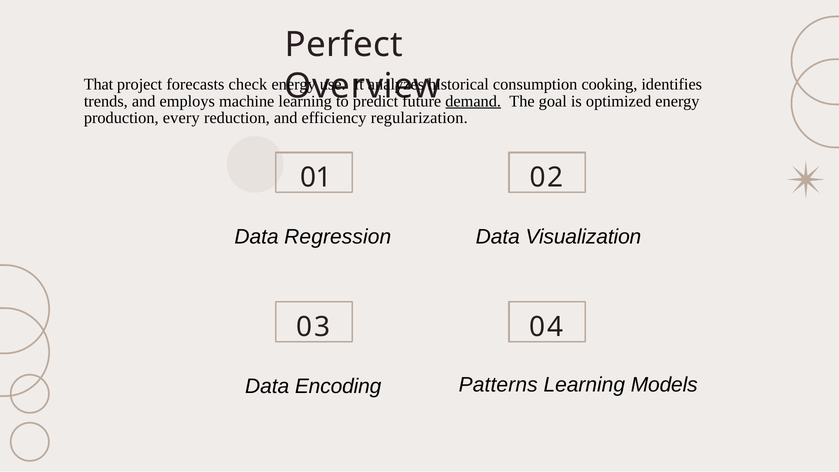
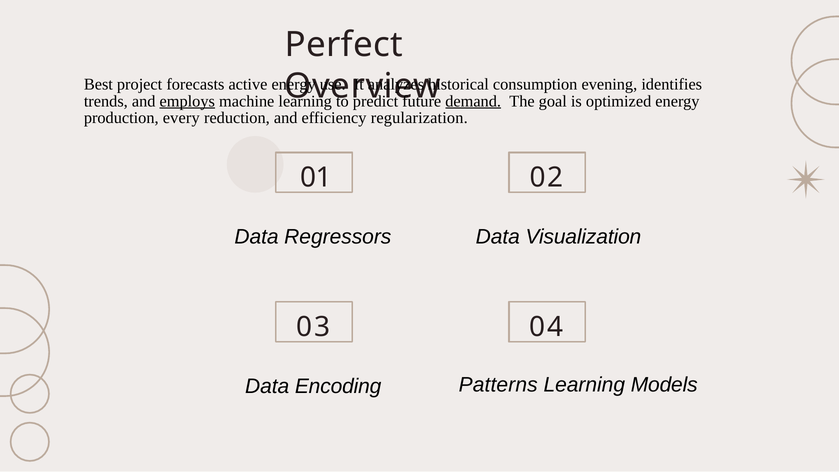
That: That -> Best
check: check -> active
cooking: cooking -> evening
employs underline: none -> present
Regression: Regression -> Regressors
